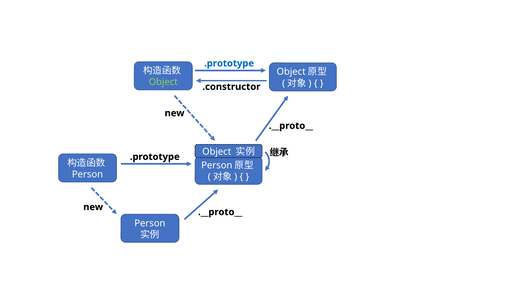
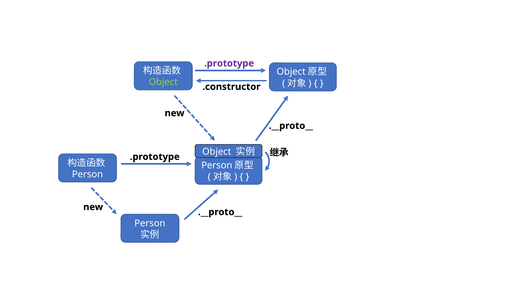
.prototype at (229, 63) colour: blue -> purple
